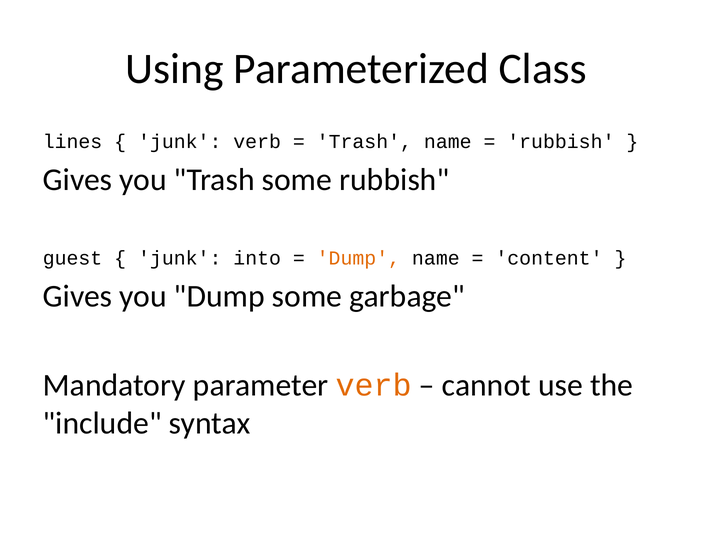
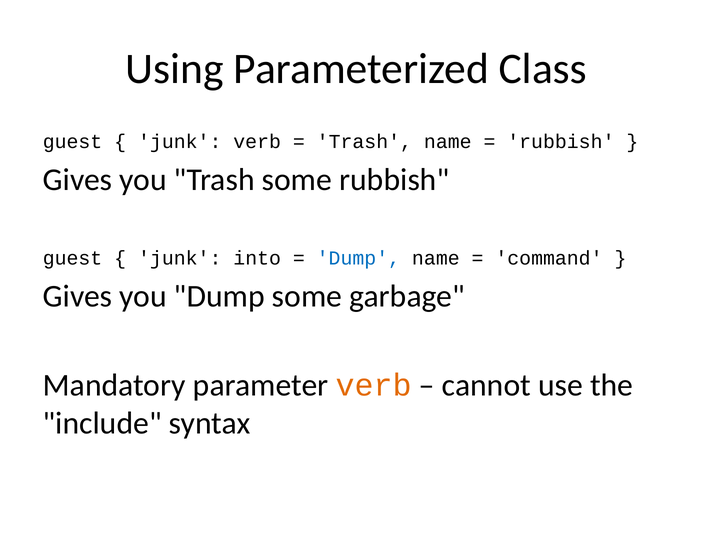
lines at (73, 142): lines -> guest
Dump at (358, 258) colour: orange -> blue
content: content -> command
